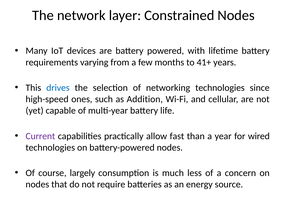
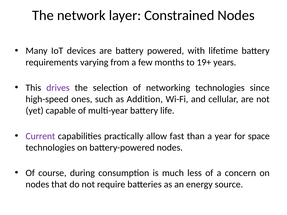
41+: 41+ -> 19+
drives colour: blue -> purple
wired: wired -> space
largely: largely -> during
